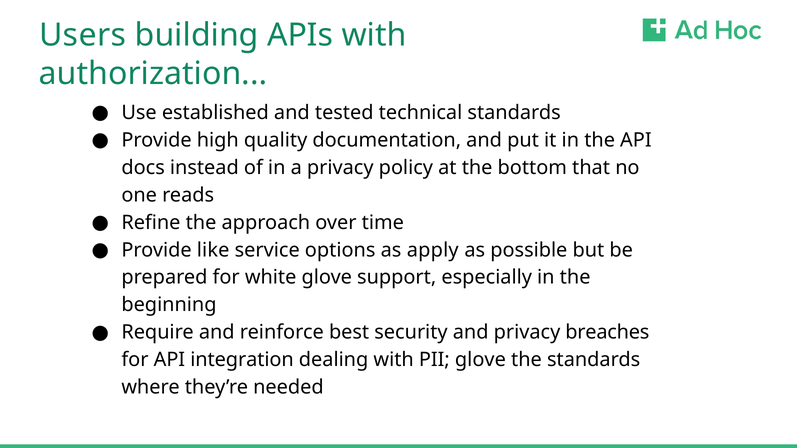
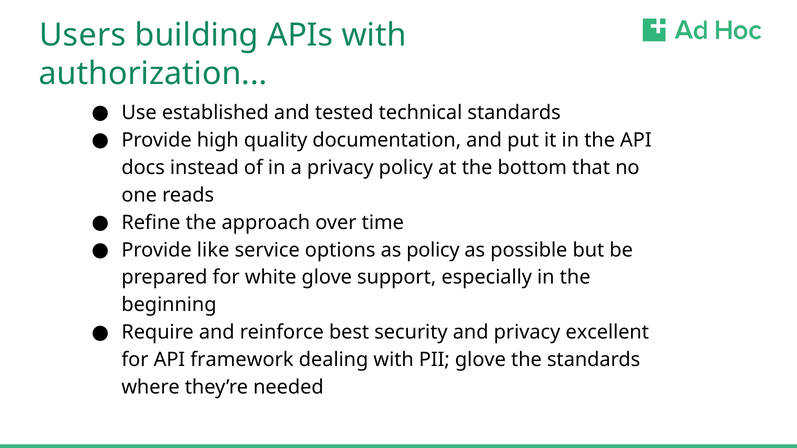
as apply: apply -> policy
breaches: breaches -> excellent
integration: integration -> framework
